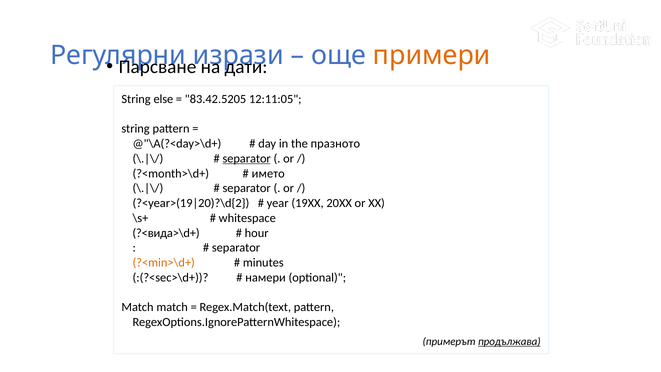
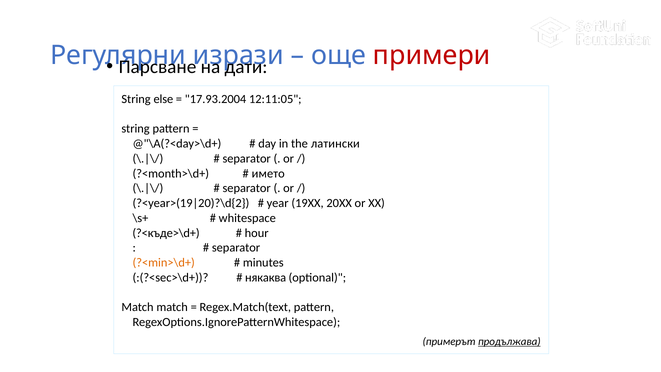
примери colour: orange -> red
83.42.5205: 83.42.5205 -> 17.93.2004
празното: празното -> латински
separator at (247, 158) underline: present -> none
?<вида>\d+: ?<вида>\d+ -> ?<къде>\d+
намери: намери -> някаква
